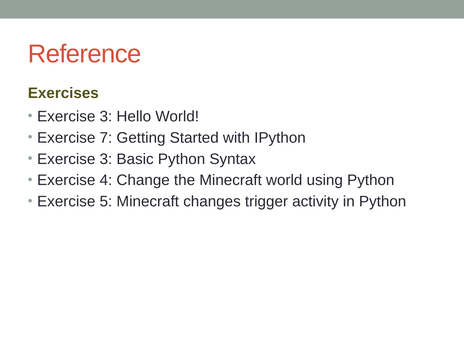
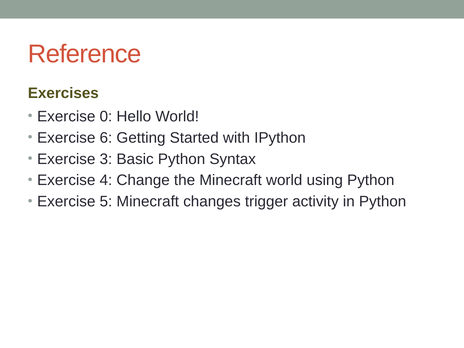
3 at (106, 116): 3 -> 0
7: 7 -> 6
